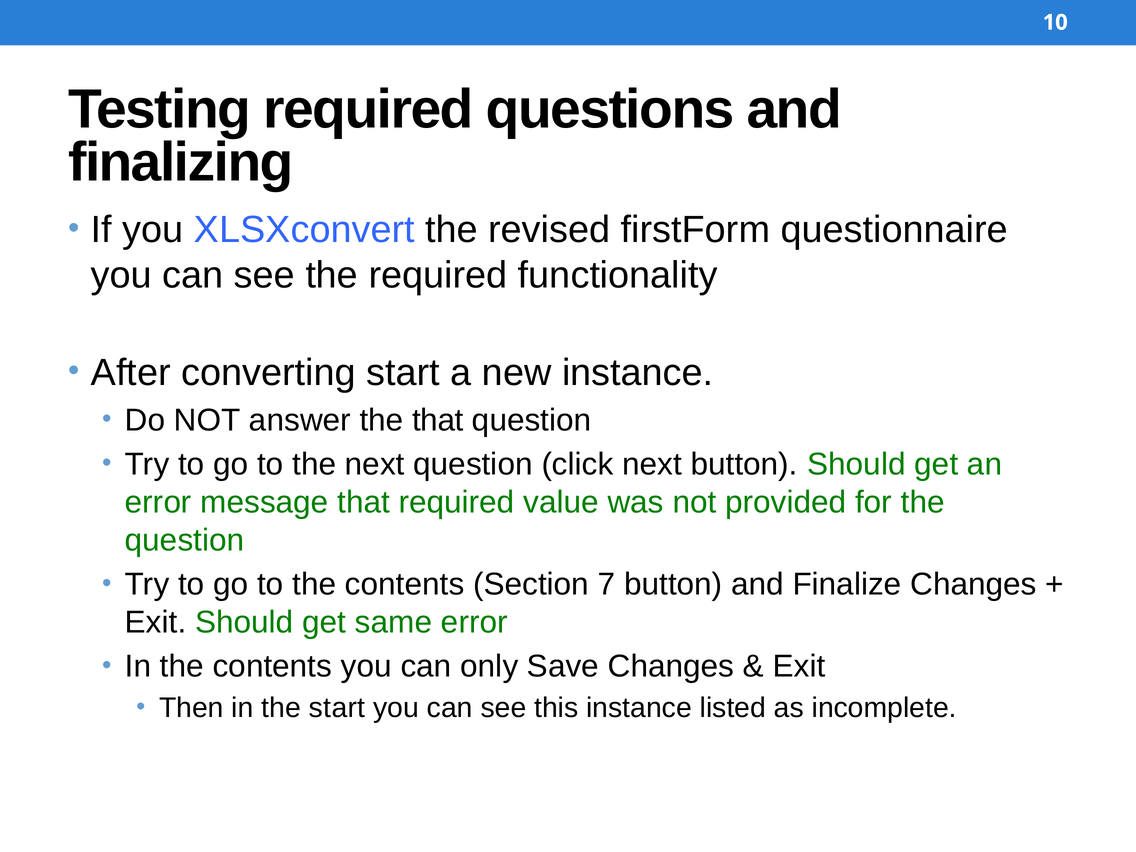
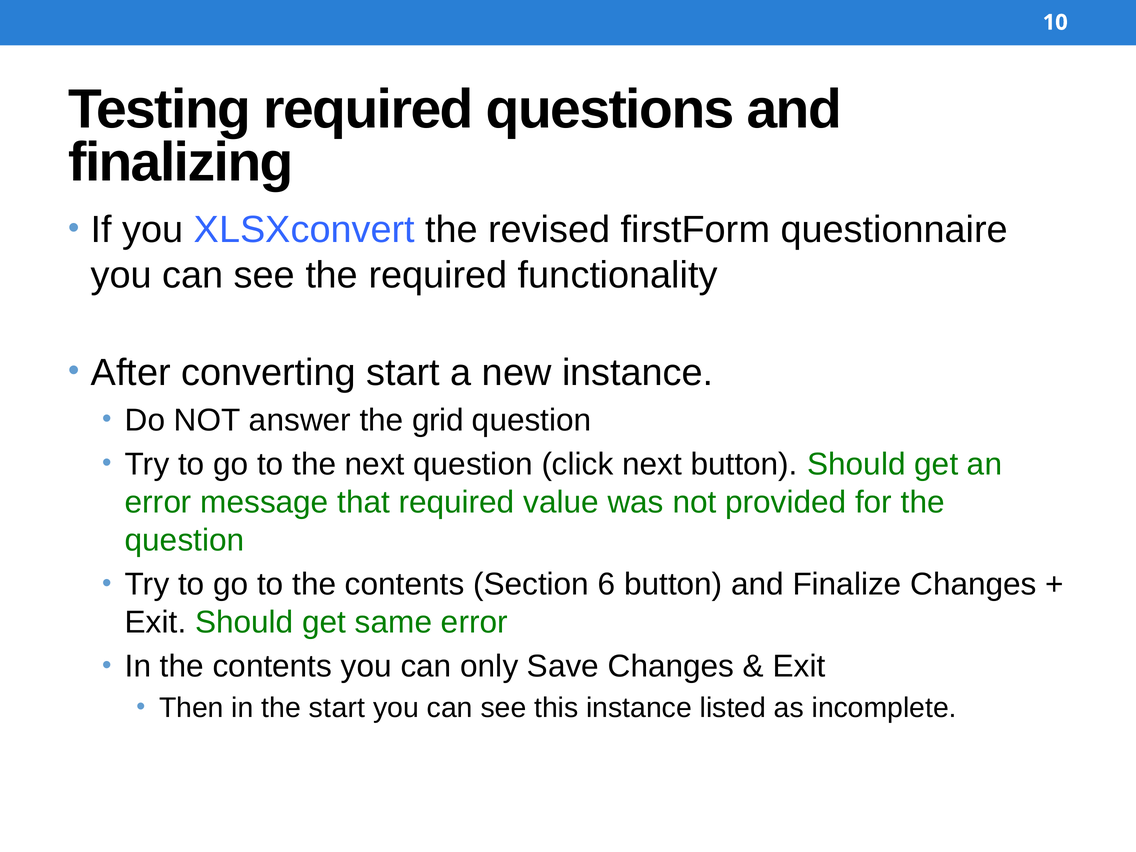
the that: that -> grid
7: 7 -> 6
